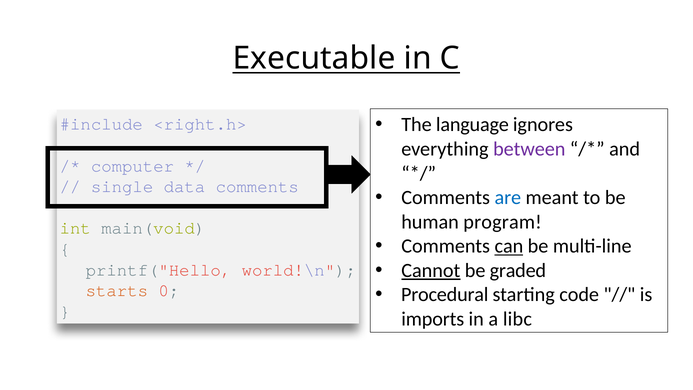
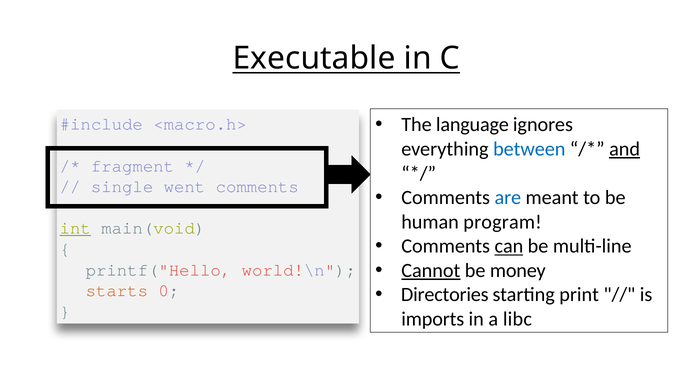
<right.h>: <right.h> -> <macro.h>
between colour: purple -> blue
and underline: none -> present
computer: computer -> fragment
data: data -> went
int underline: none -> present
graded: graded -> money
Procedural: Procedural -> Directories
code: code -> print
